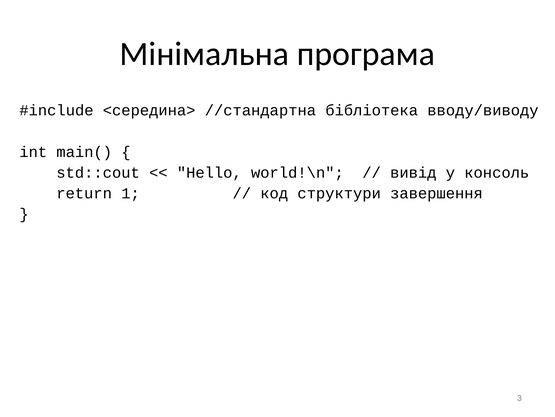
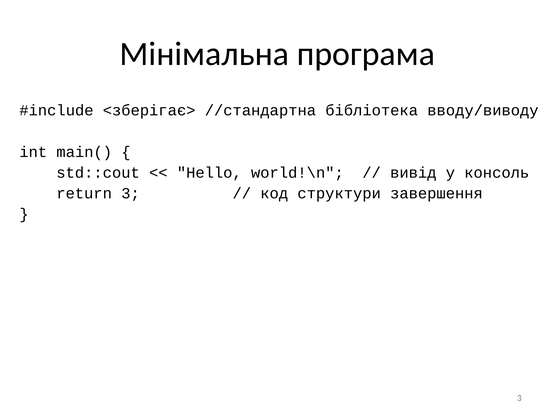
<середина>: <середина> -> <зберігає>
return 1: 1 -> 3
